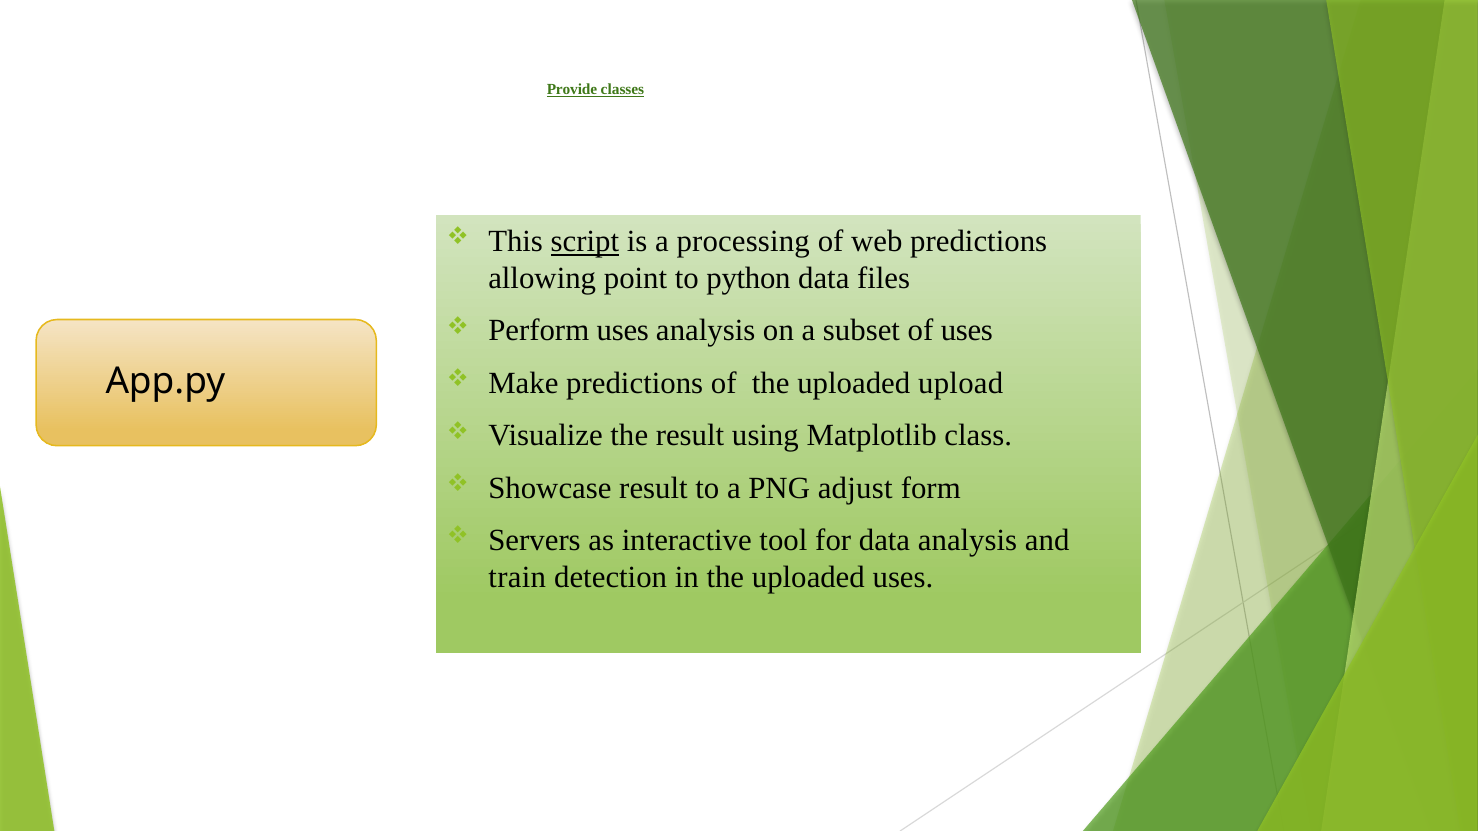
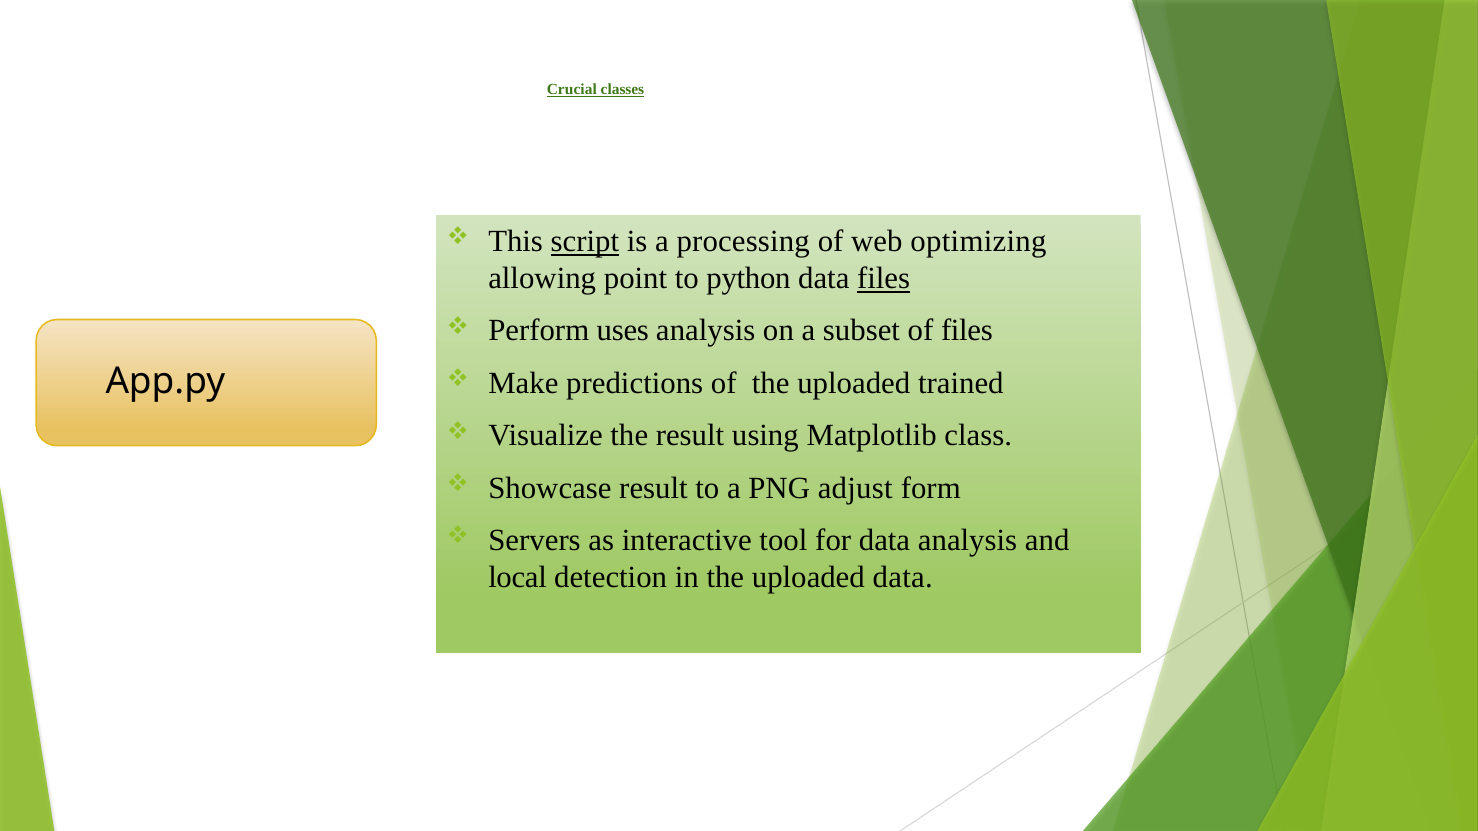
Provide: Provide -> Crucial
web predictions: predictions -> optimizing
files at (884, 278) underline: none -> present
of uses: uses -> files
upload: upload -> trained
train: train -> local
uploaded uses: uses -> data
